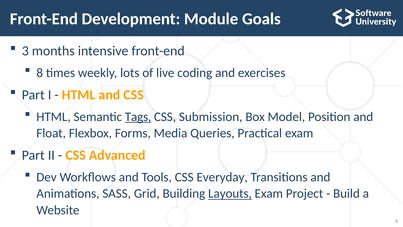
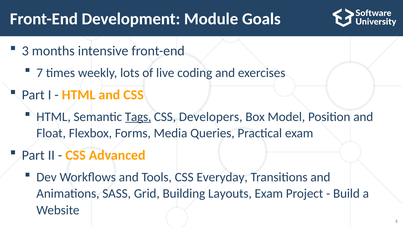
8: 8 -> 7
Submission: Submission -> Developers
Layouts underline: present -> none
